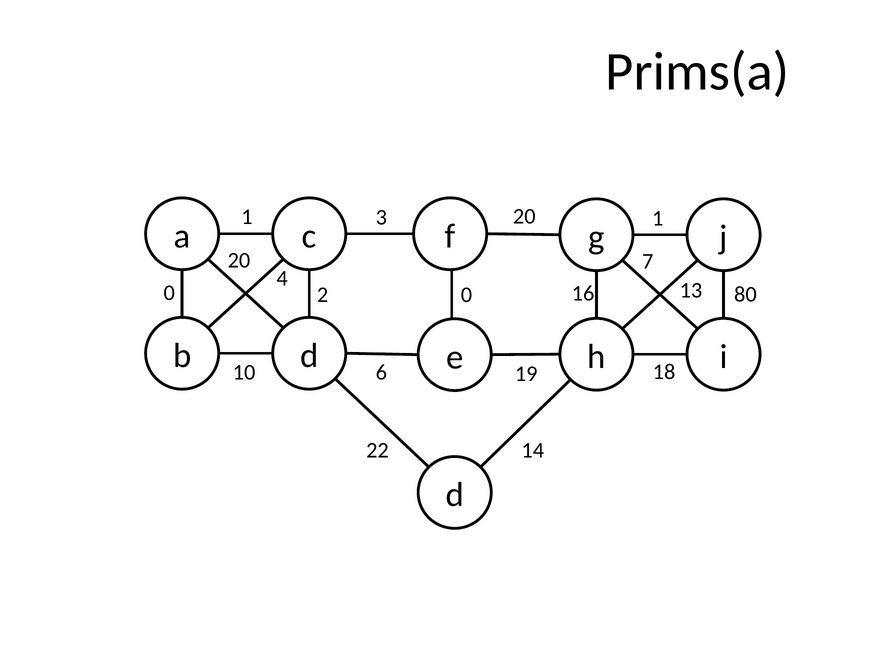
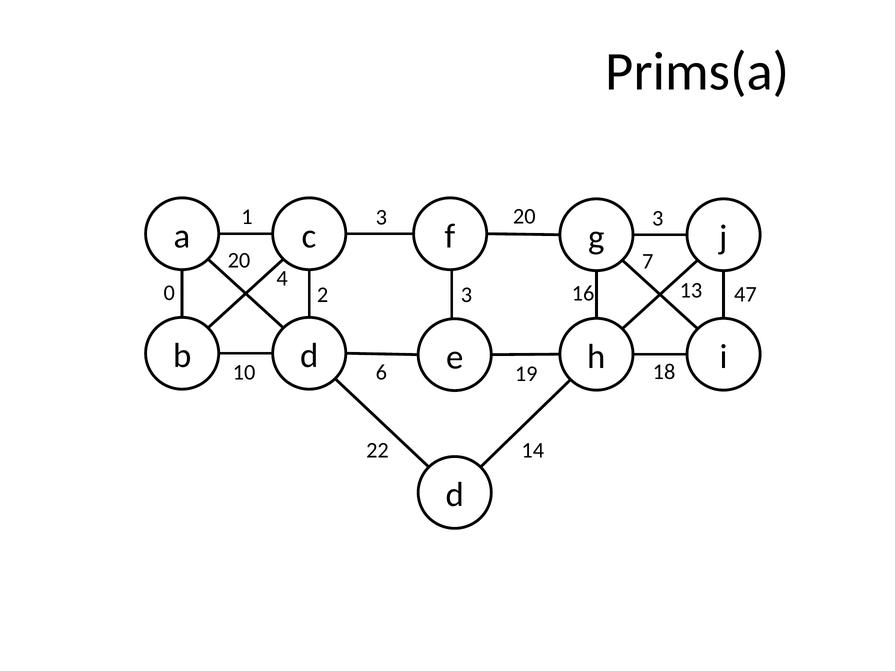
20 1: 1 -> 3
80: 80 -> 47
2 0: 0 -> 3
